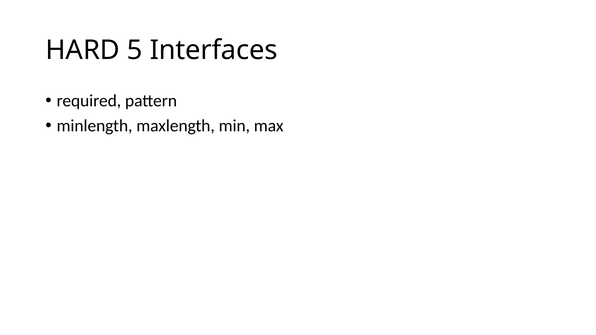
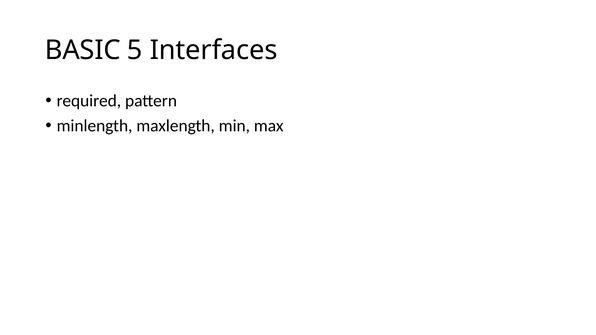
HARD: HARD -> BASIC
